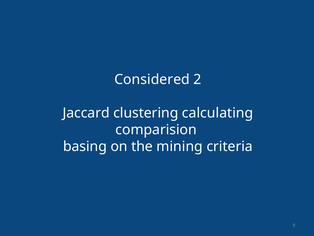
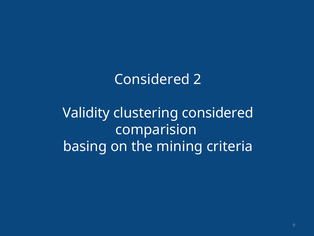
Jaccard: Jaccard -> Validity
clustering calculating: calculating -> considered
